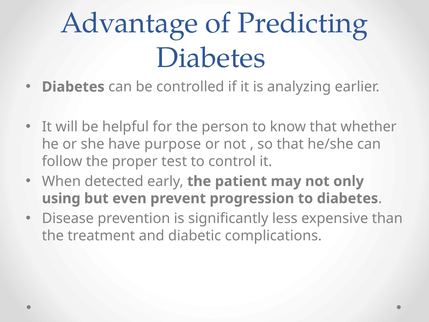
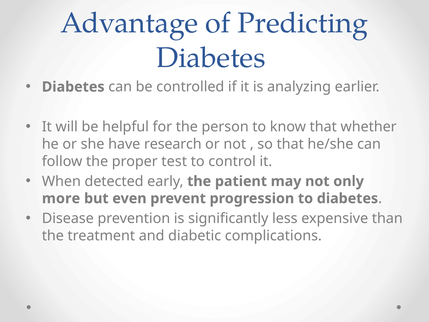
purpose: purpose -> research
using: using -> more
